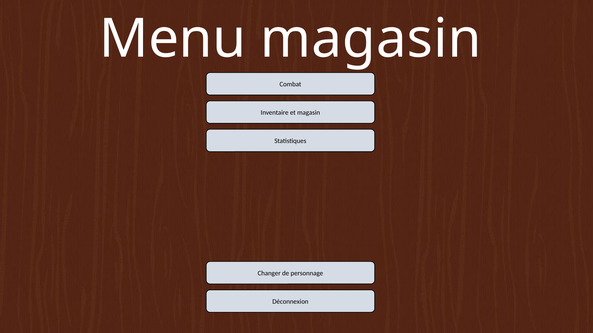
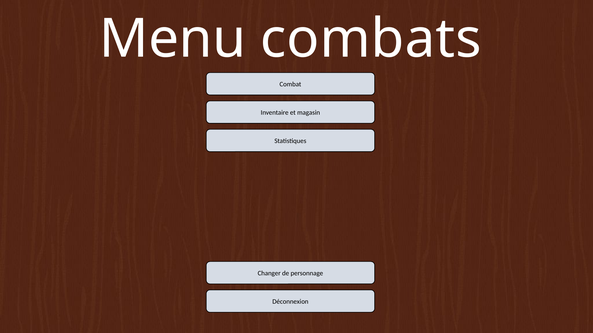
Menu magasin: magasin -> combats
